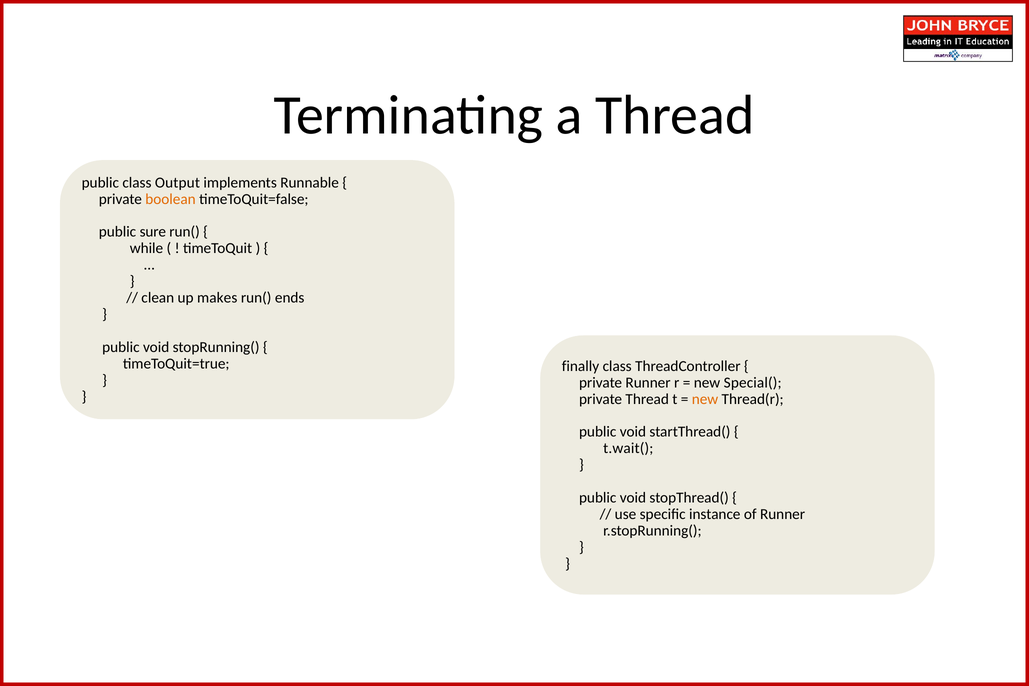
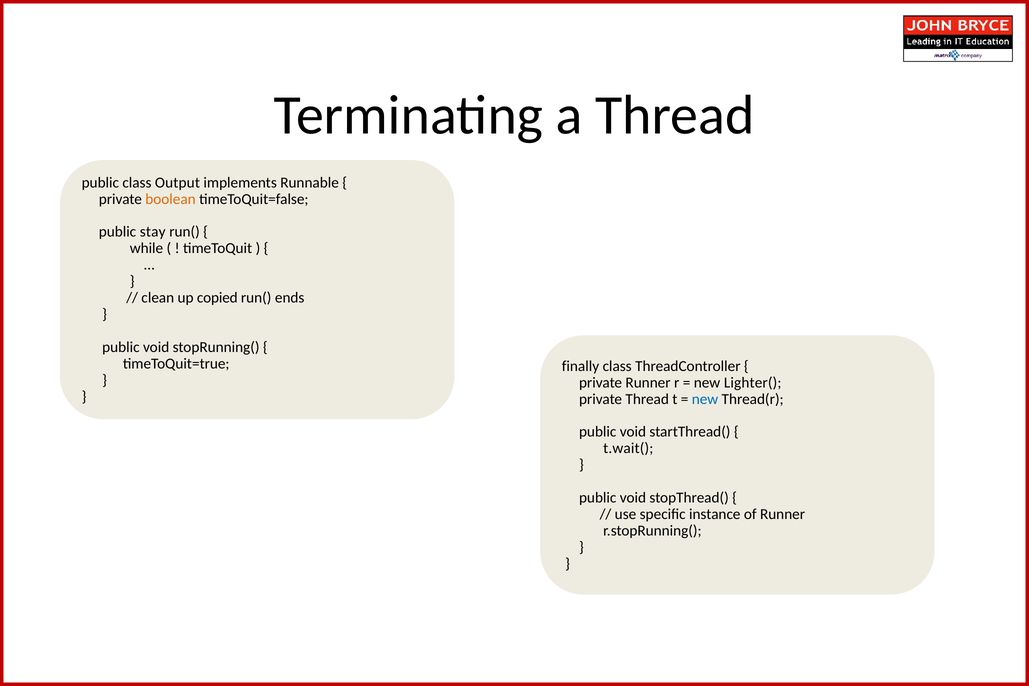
sure: sure -> stay
makes: makes -> copied
Special(: Special( -> Lighter(
new at (705, 399) colour: orange -> blue
